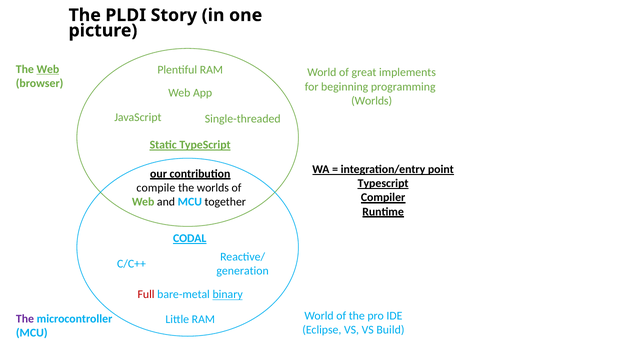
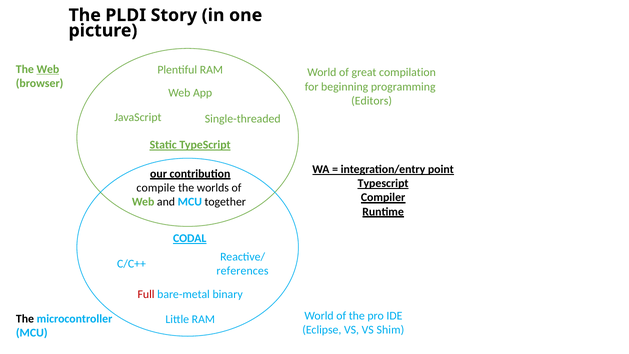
implements: implements -> compilation
Worlds at (372, 101): Worlds -> Editors
generation: generation -> references
binary underline: present -> none
The at (25, 319) colour: purple -> black
Build: Build -> Shim
